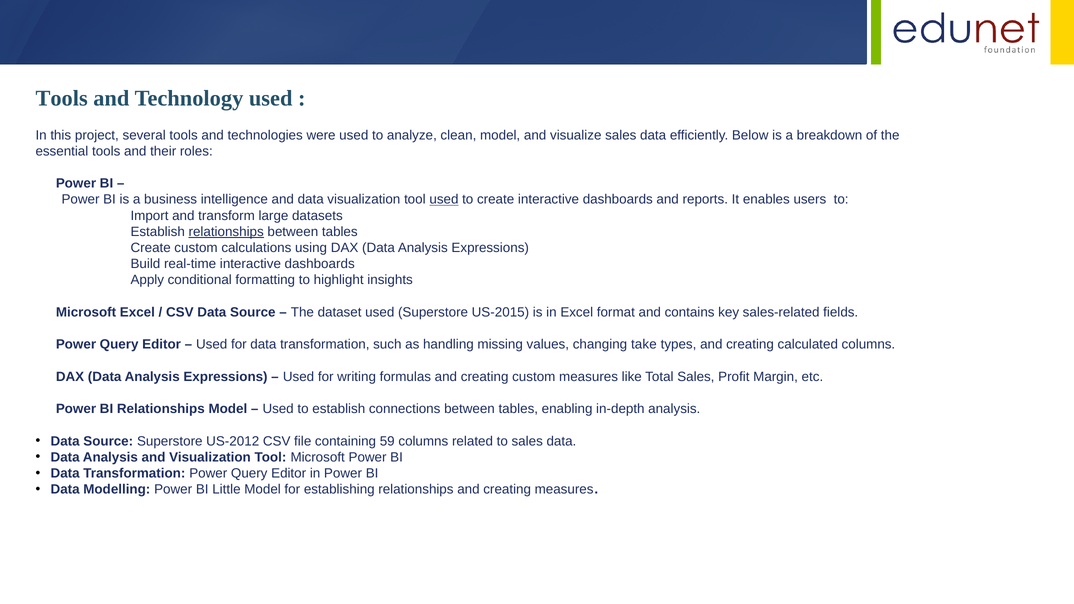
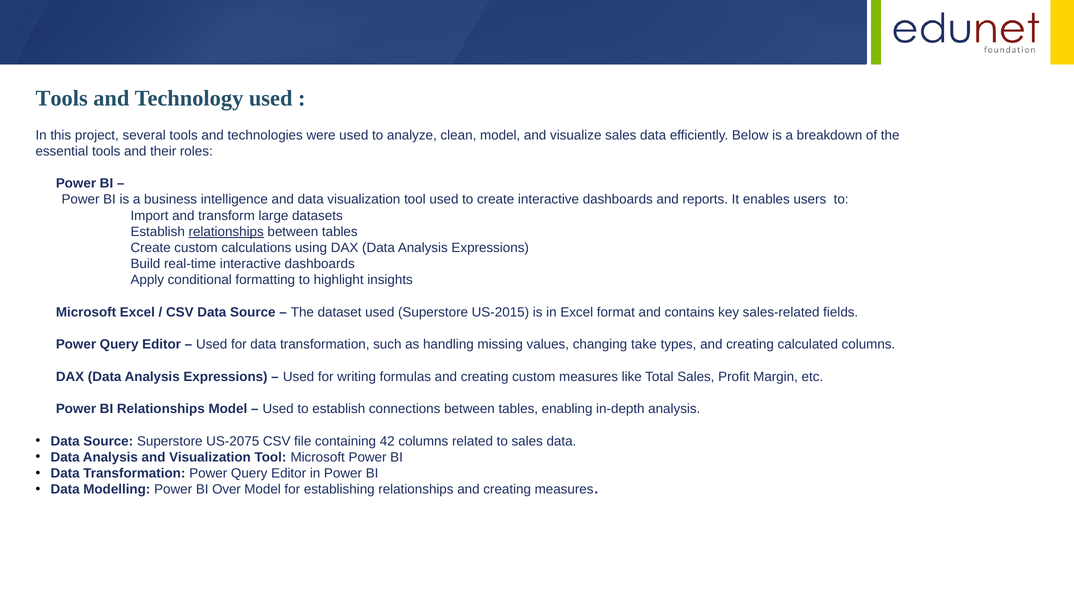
used at (444, 200) underline: present -> none
US-2012: US-2012 -> US-2075
59: 59 -> 42
Little: Little -> Over
